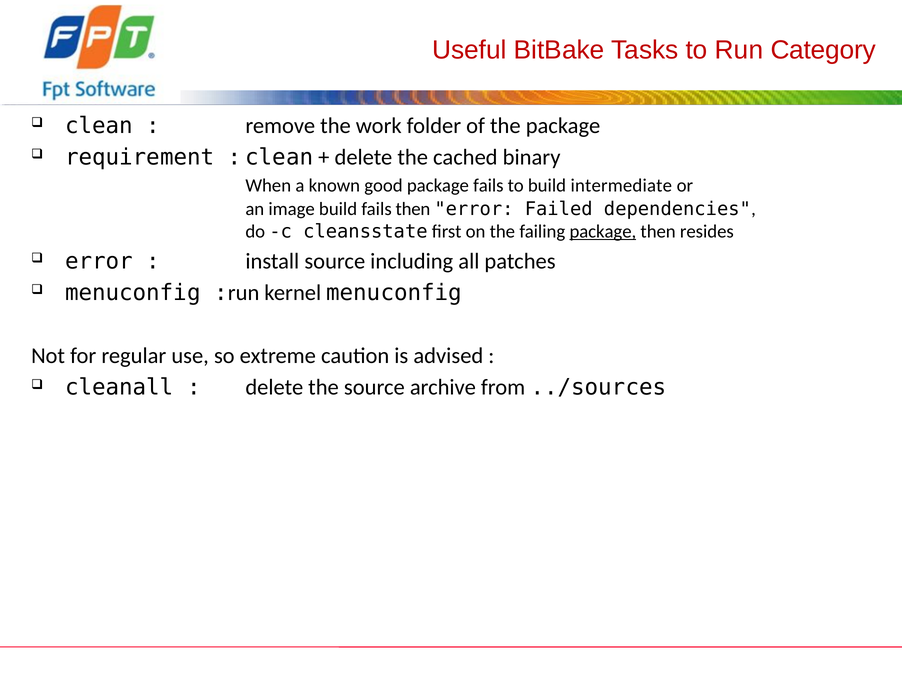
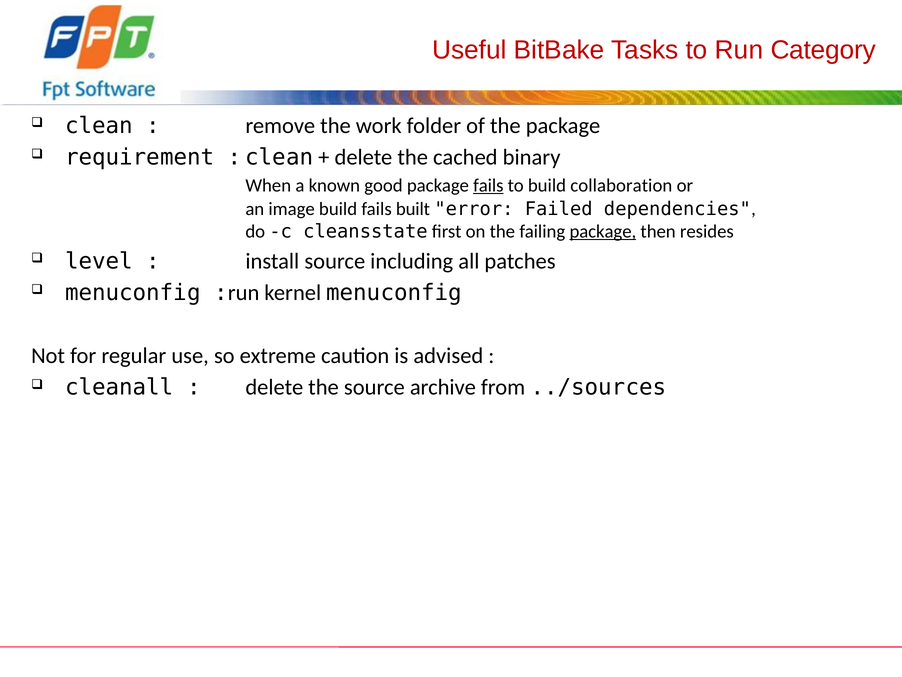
fails at (488, 185) underline: none -> present
intermediate: intermediate -> collaboration
fails then: then -> built
error at (99, 261): error -> level
